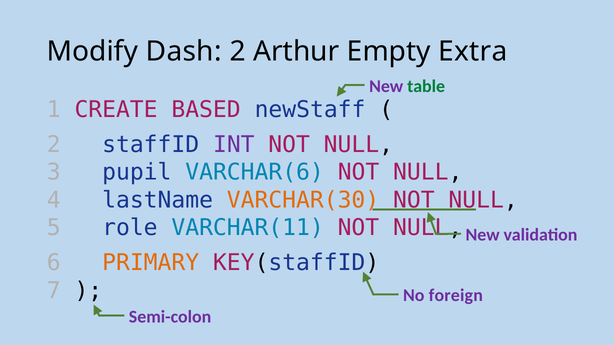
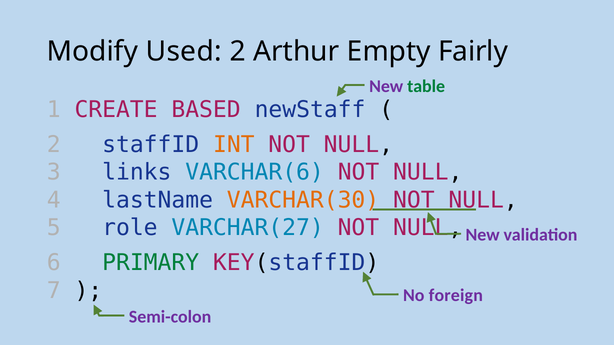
Dash: Dash -> Used
Extra: Extra -> Fairly
INT colour: purple -> orange
pupil: pupil -> links
VARCHAR(11: VARCHAR(11 -> VARCHAR(27
PRIMARY colour: orange -> green
